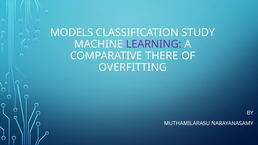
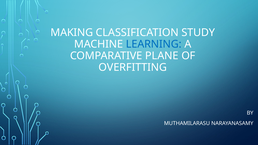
MODELS: MODELS -> MAKING
LEARNING colour: purple -> blue
THERE: THERE -> PLANE
